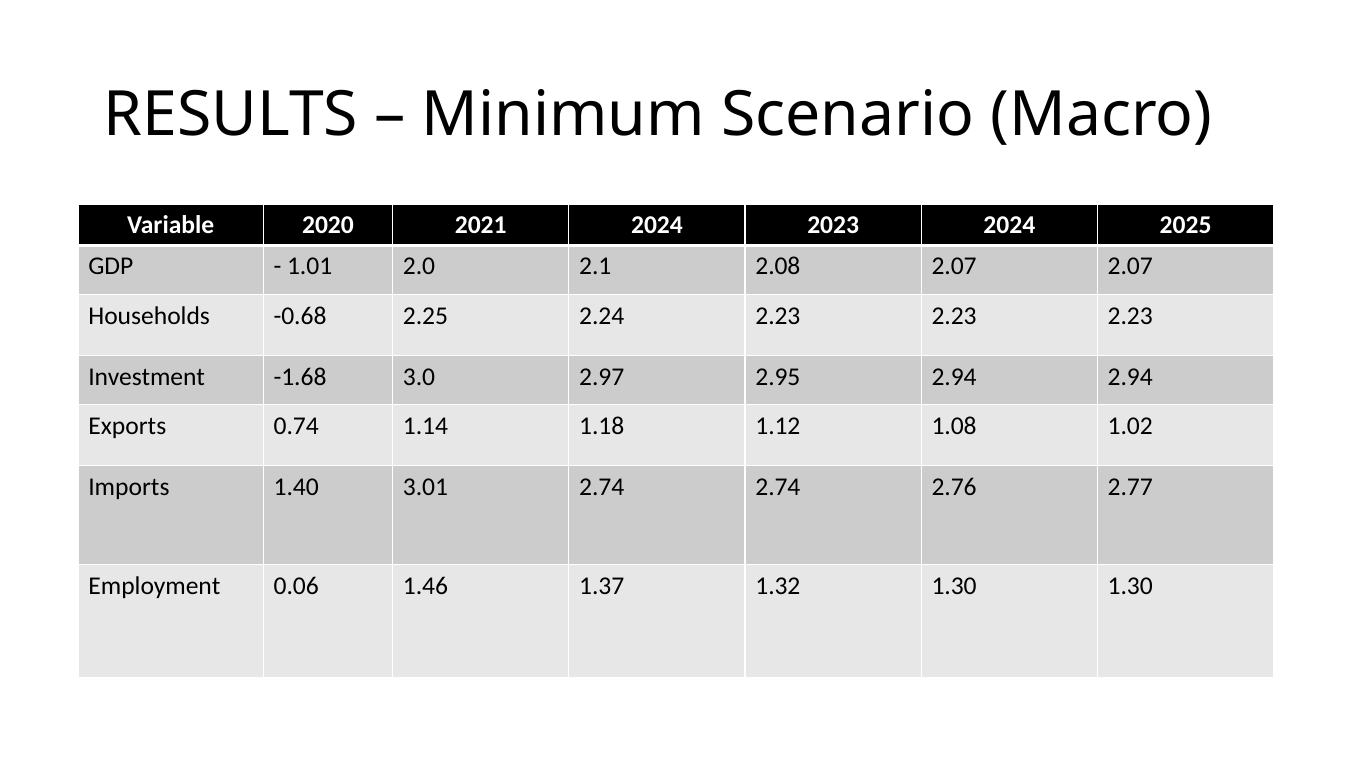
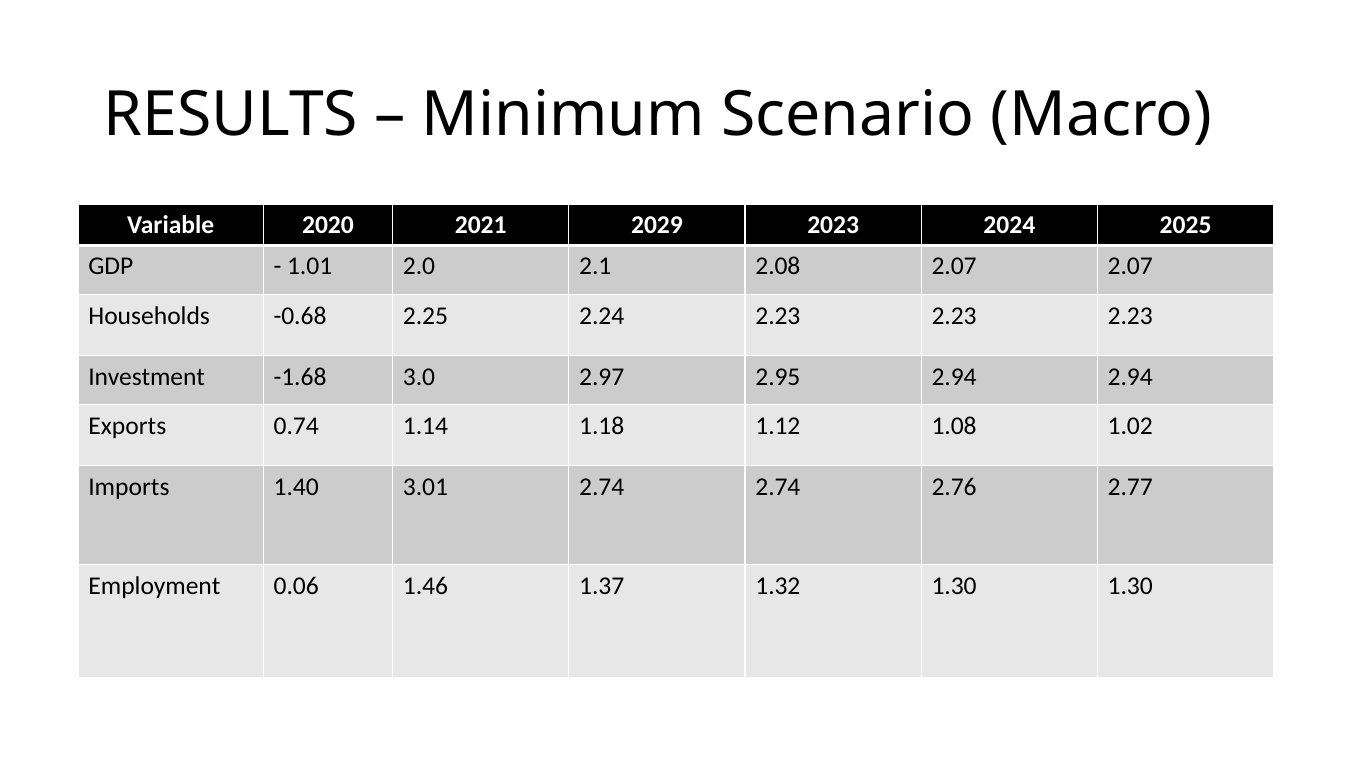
2021 2024: 2024 -> 2029
